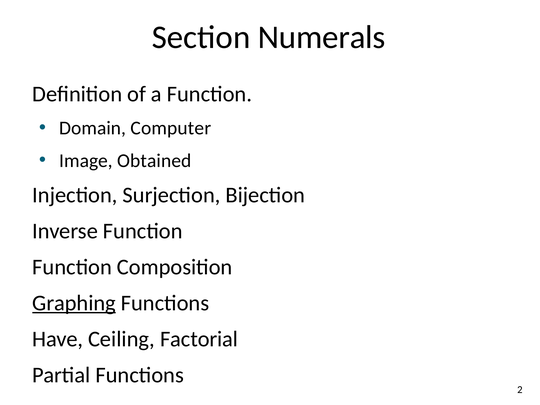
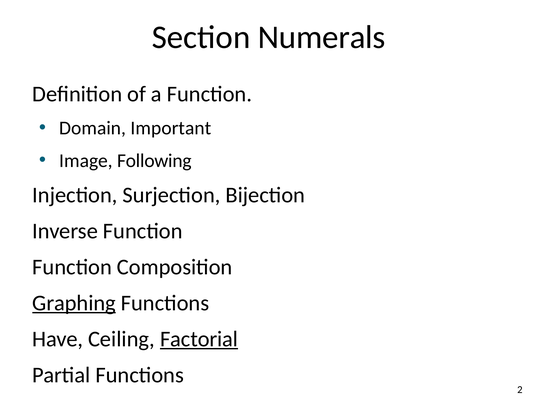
Computer: Computer -> Important
Obtained: Obtained -> Following
Factorial underline: none -> present
